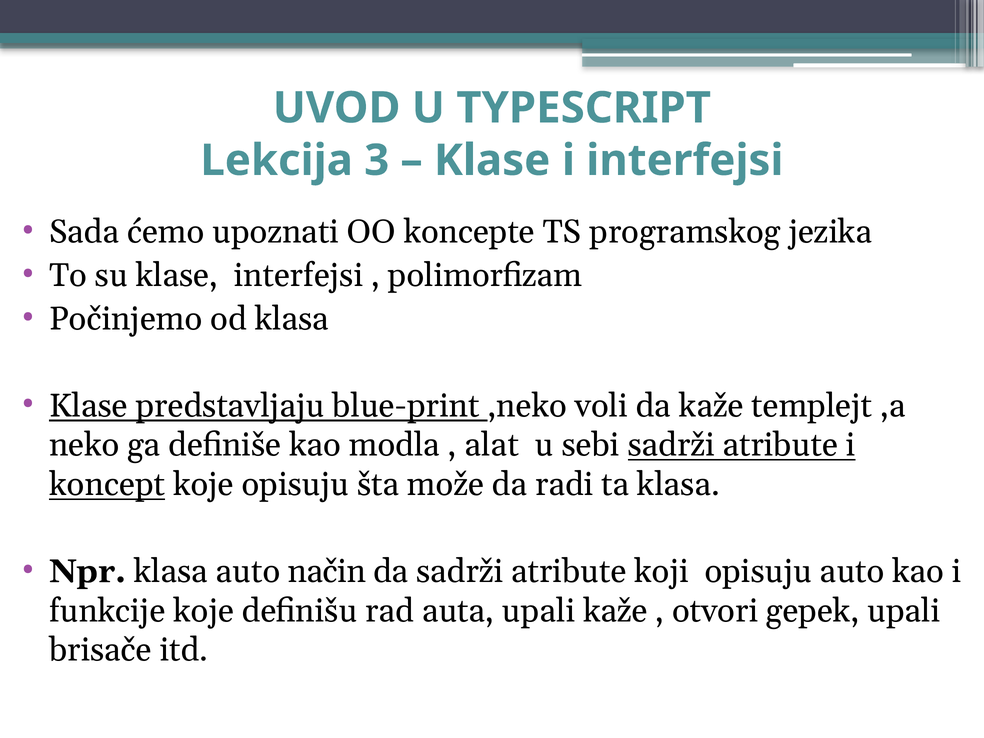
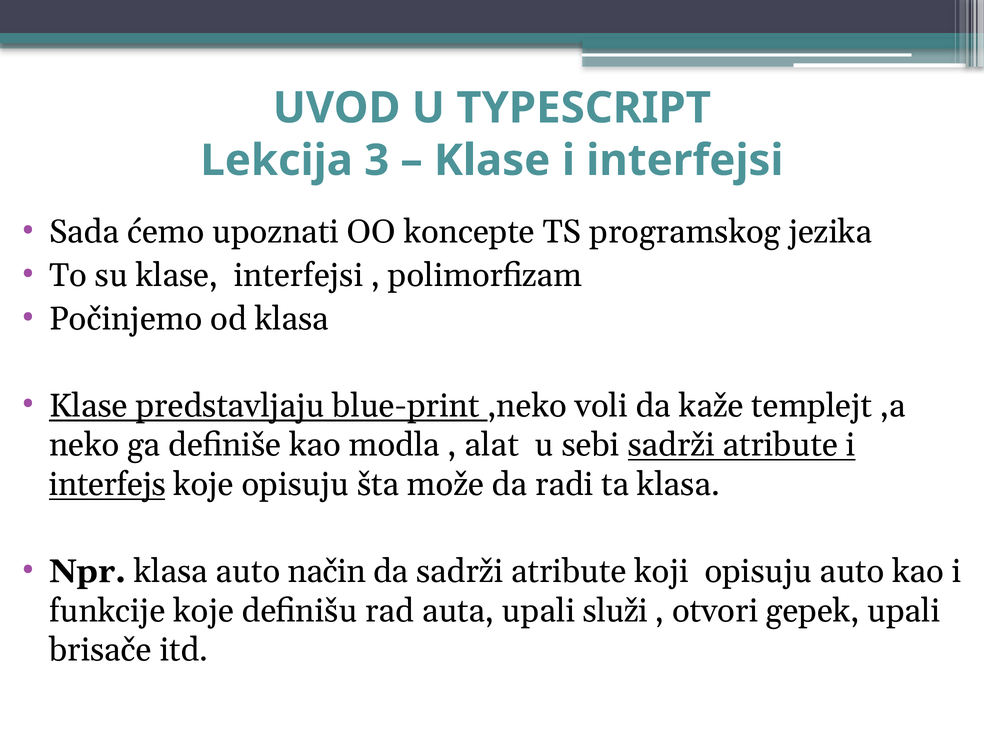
koncept: koncept -> interfejs
upali kaže: kaže -> služi
